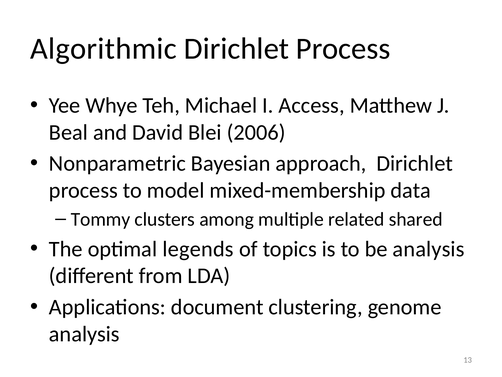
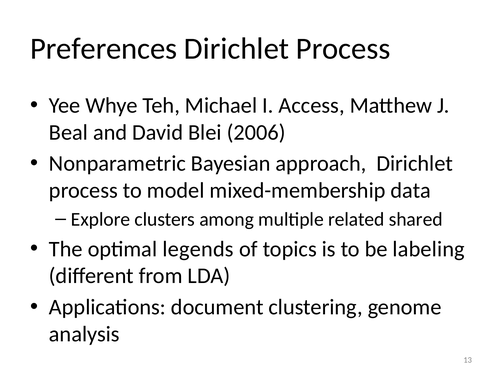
Algorithmic: Algorithmic -> Preferences
Tommy: Tommy -> Explore
be analysis: analysis -> labeling
